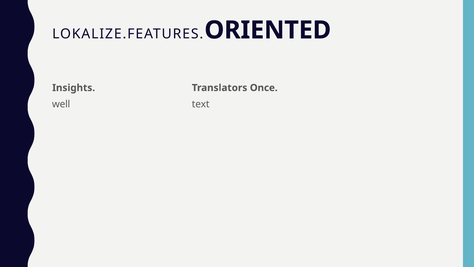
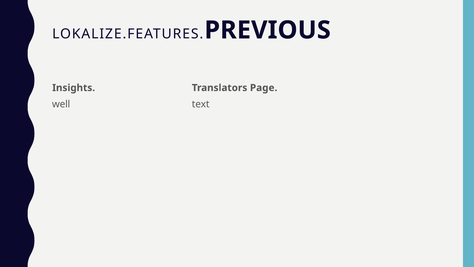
ORIENTED: ORIENTED -> PREVIOUS
Once: Once -> Page
